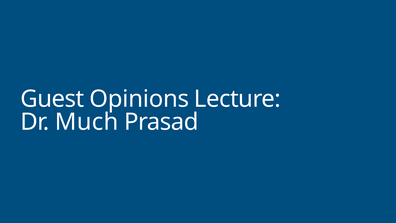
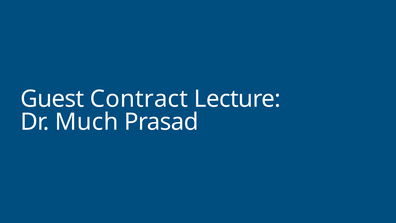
Opinions: Opinions -> Contract
